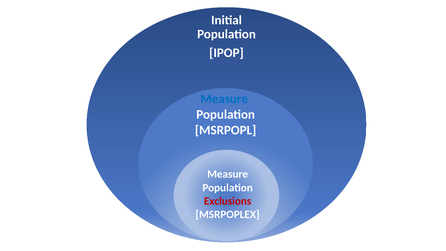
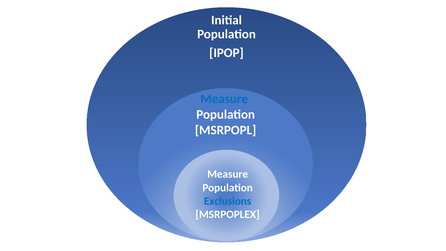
Exclusions colour: red -> blue
